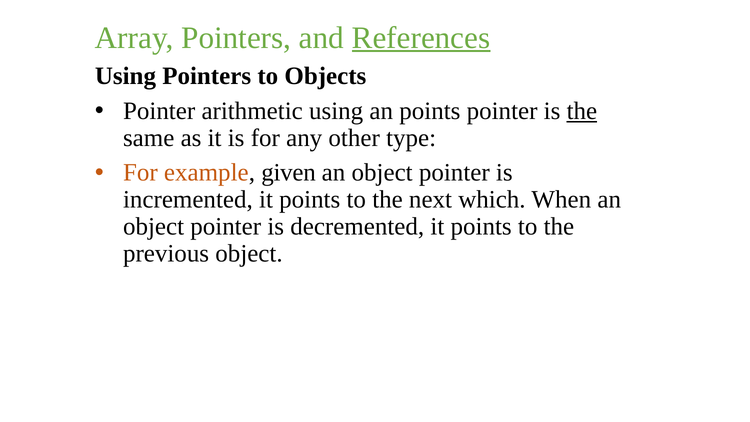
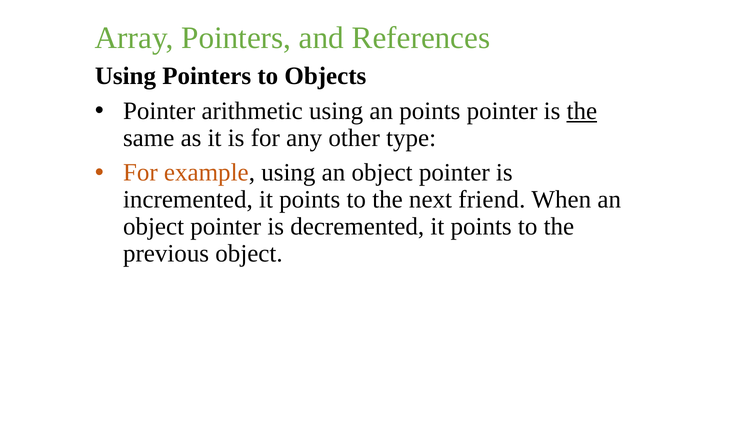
References underline: present -> none
example given: given -> using
which: which -> friend
